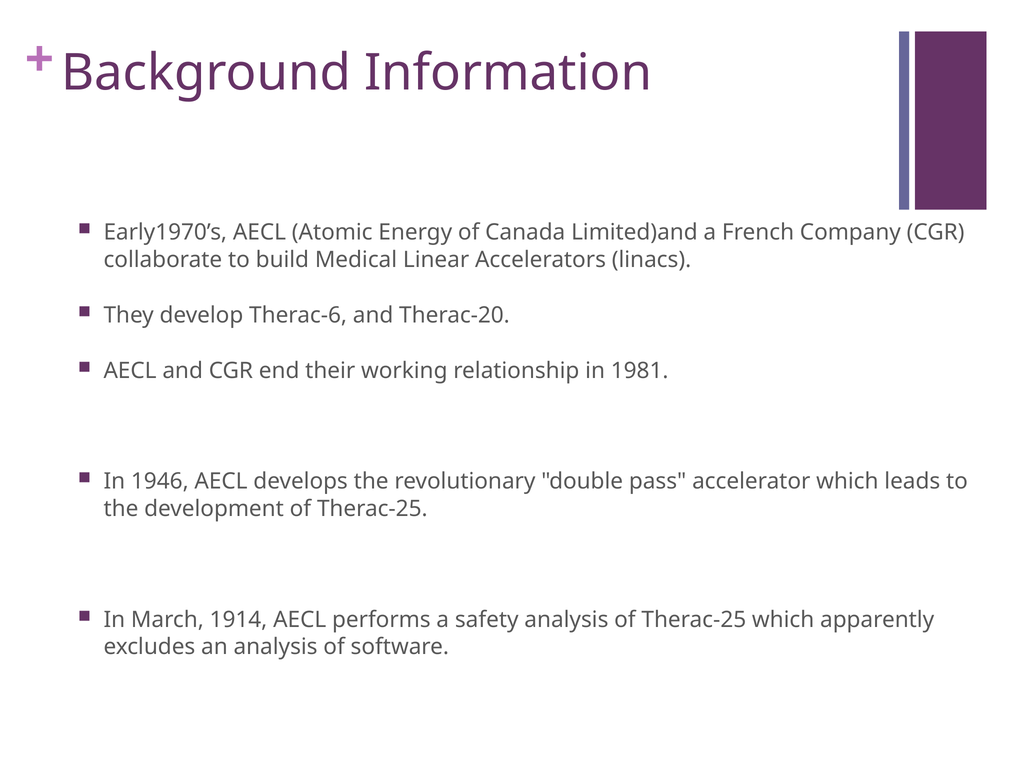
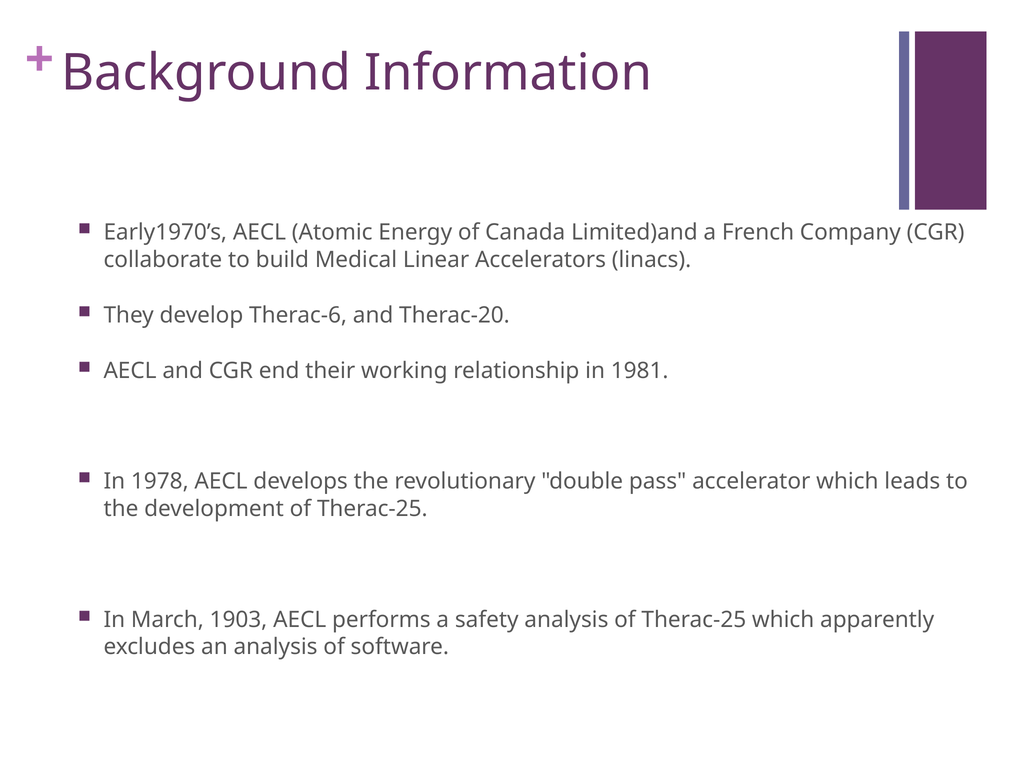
1946: 1946 -> 1978
1914: 1914 -> 1903
